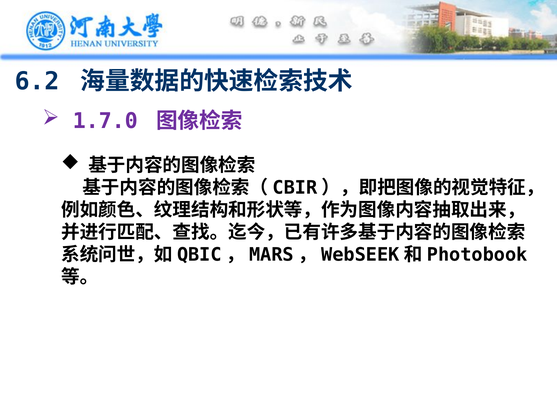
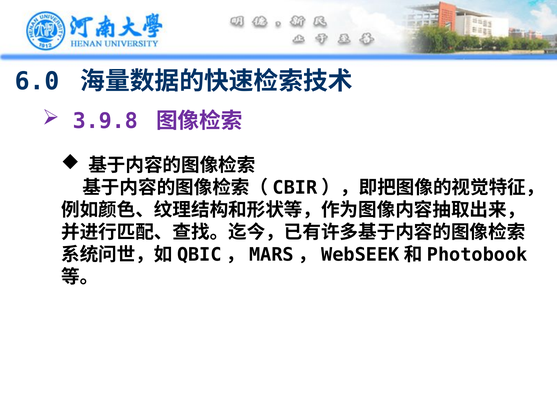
6.2: 6.2 -> 6.0
1.7.0: 1.7.0 -> 3.9.8
